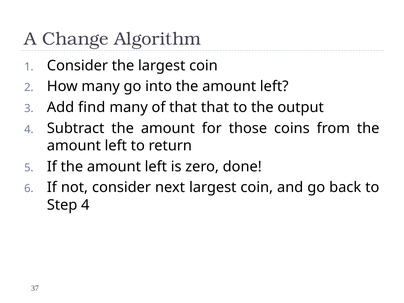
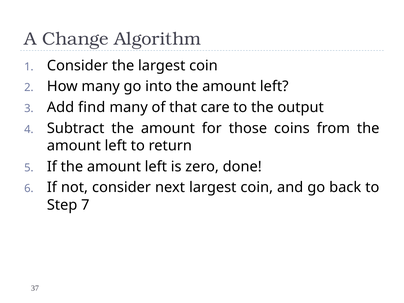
that that: that -> care
Step 4: 4 -> 7
